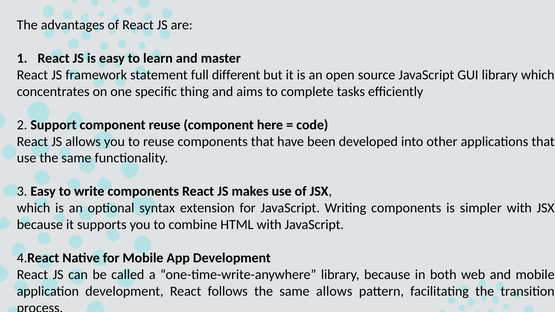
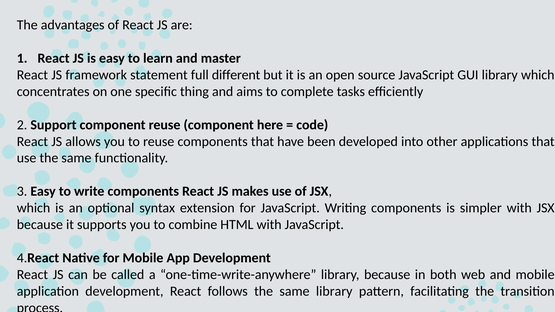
same allows: allows -> library
